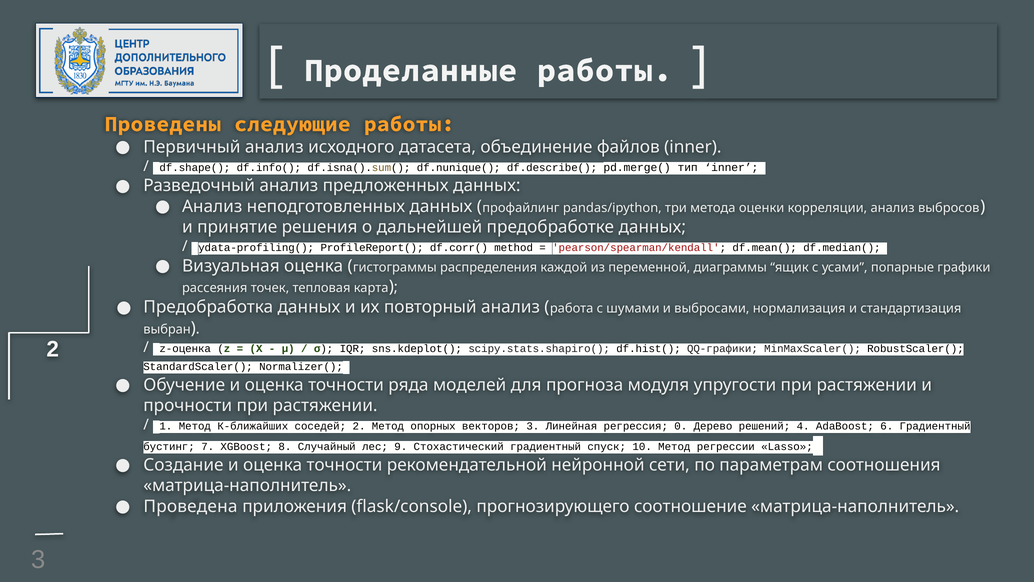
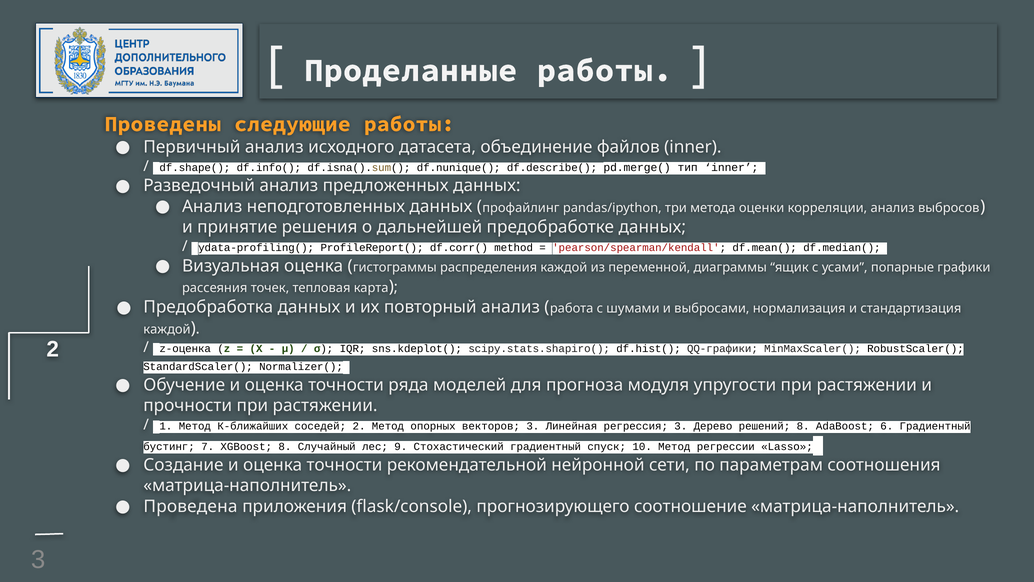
выбран at (167, 329): выбран -> каждой
регрессия 0: 0 -> 3
решений 4: 4 -> 8
